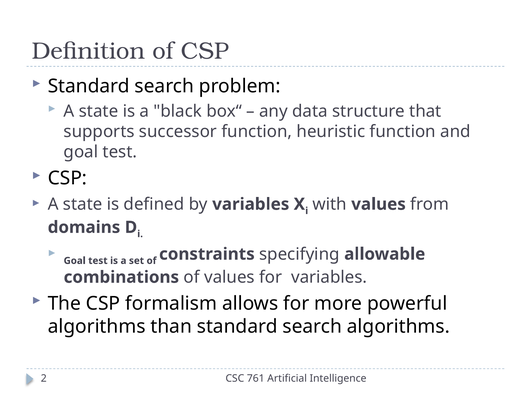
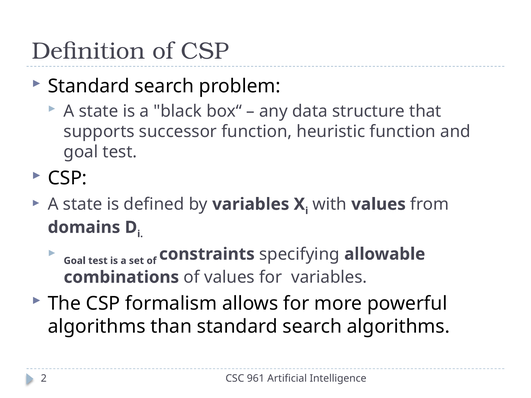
761: 761 -> 961
